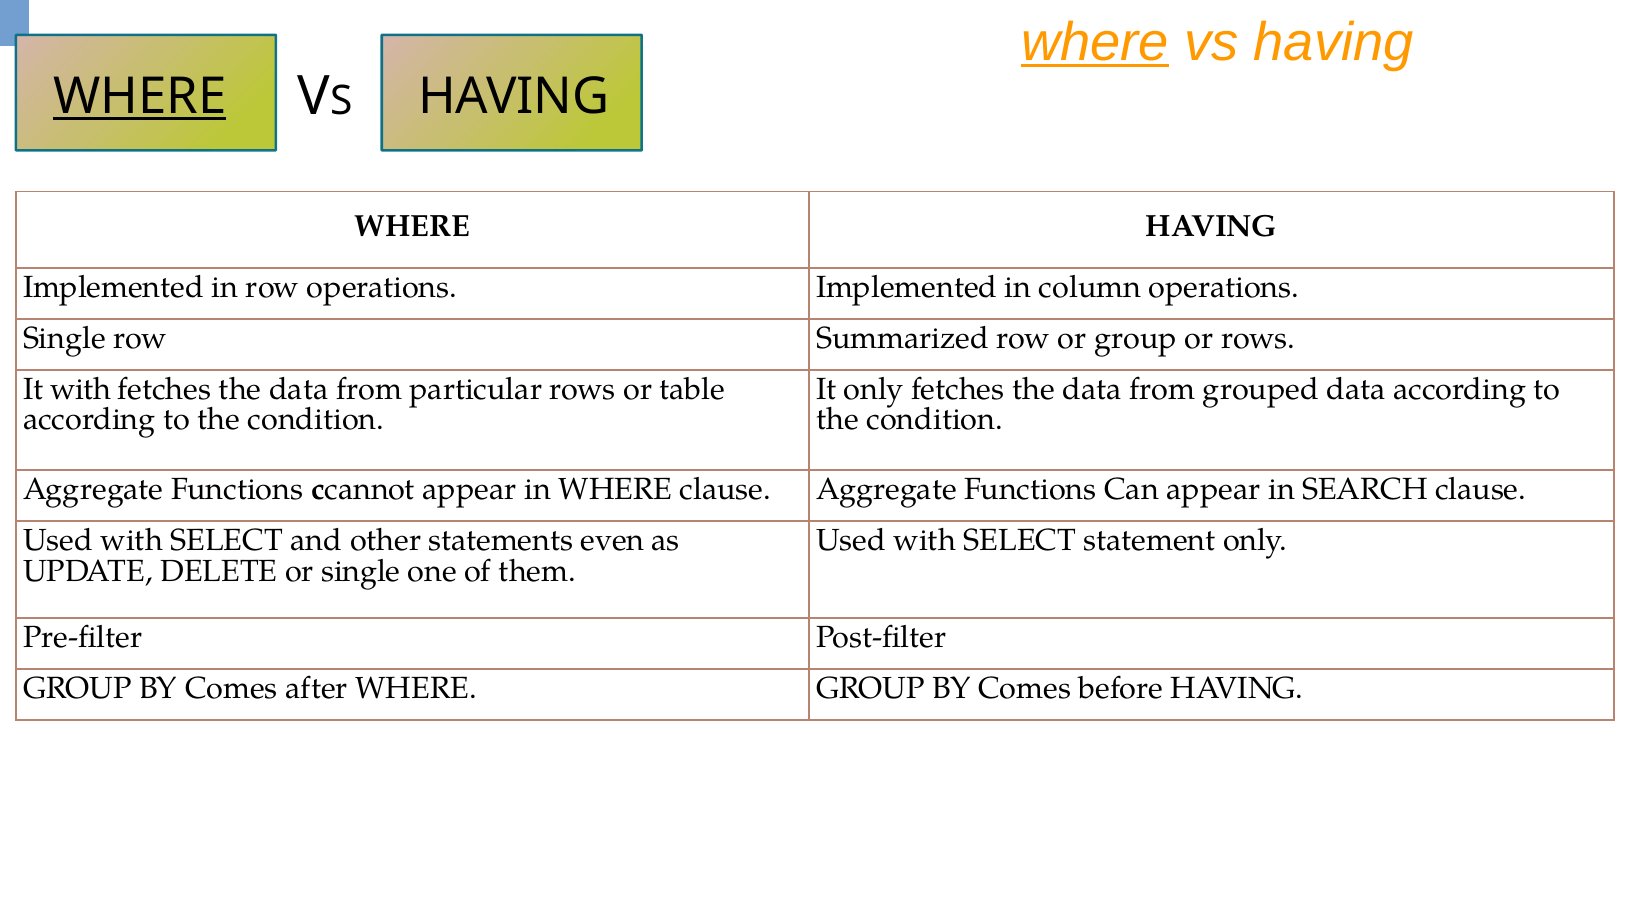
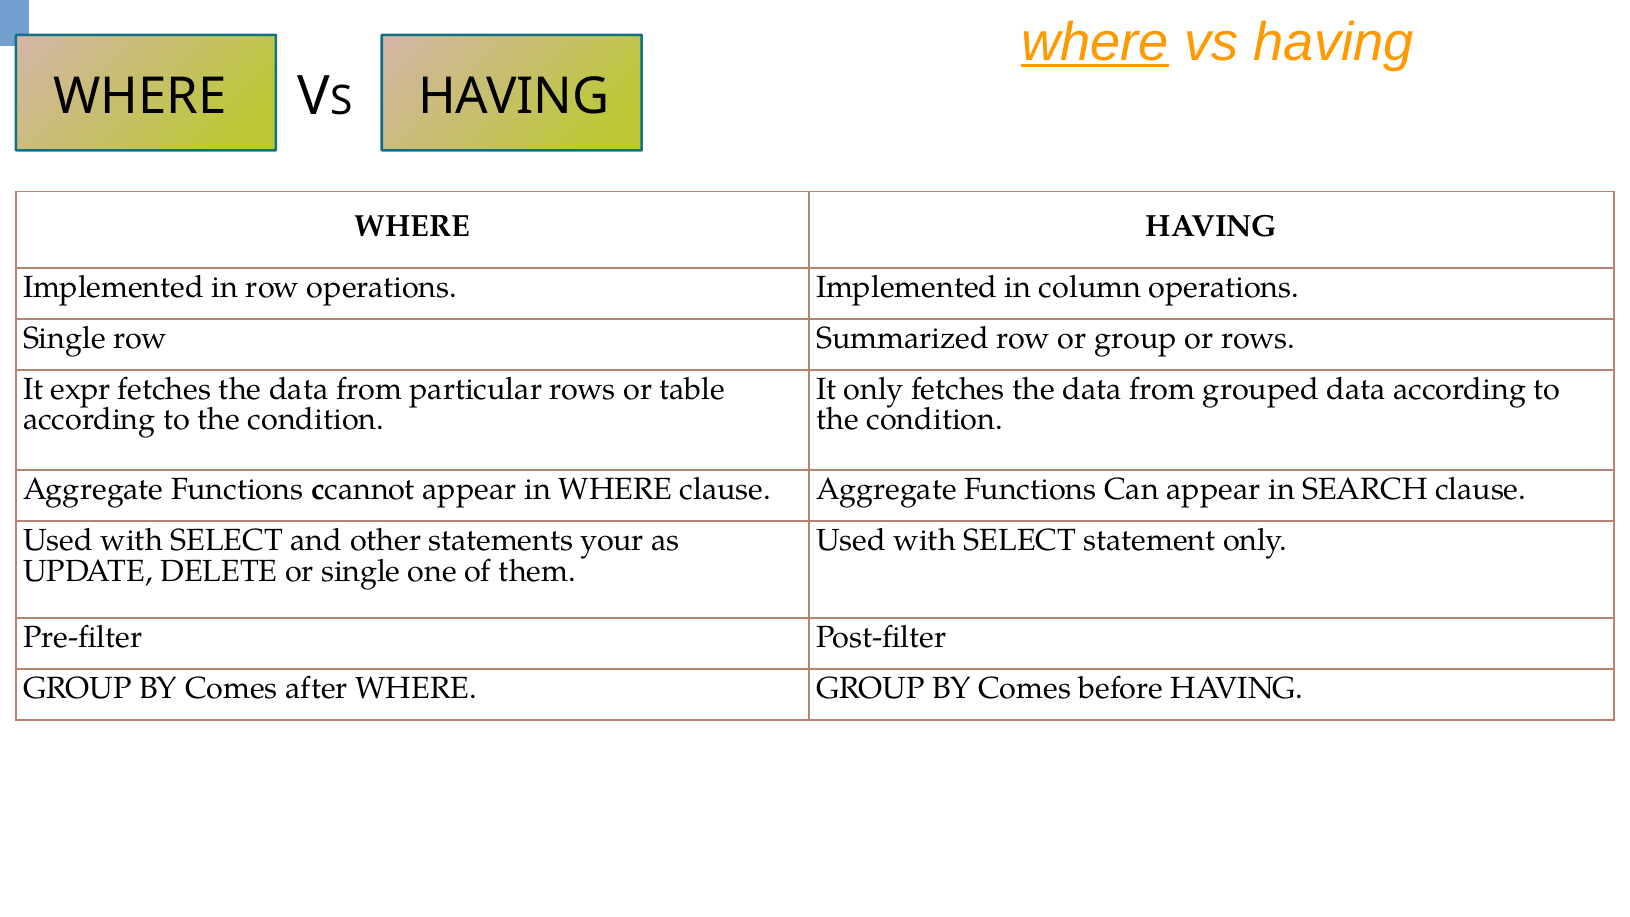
WHERE at (140, 97) underline: present -> none
It with: with -> expr
even: even -> your
